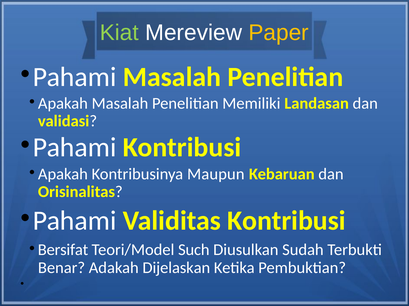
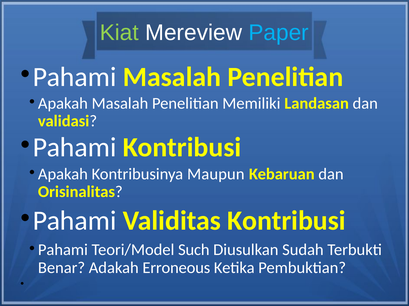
Paper colour: yellow -> light blue
Bersifat at (63, 250): Bersifat -> Pahami
Dijelaskan: Dijelaskan -> Erroneous
